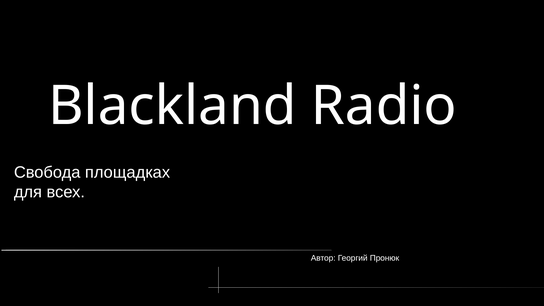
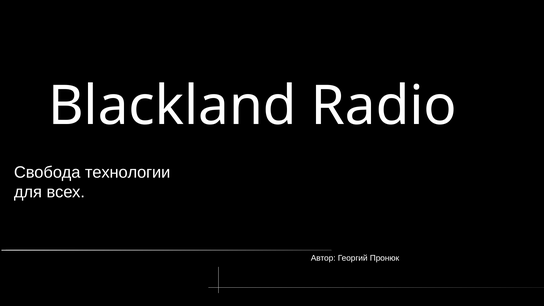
площадках: площадках -> технологии
